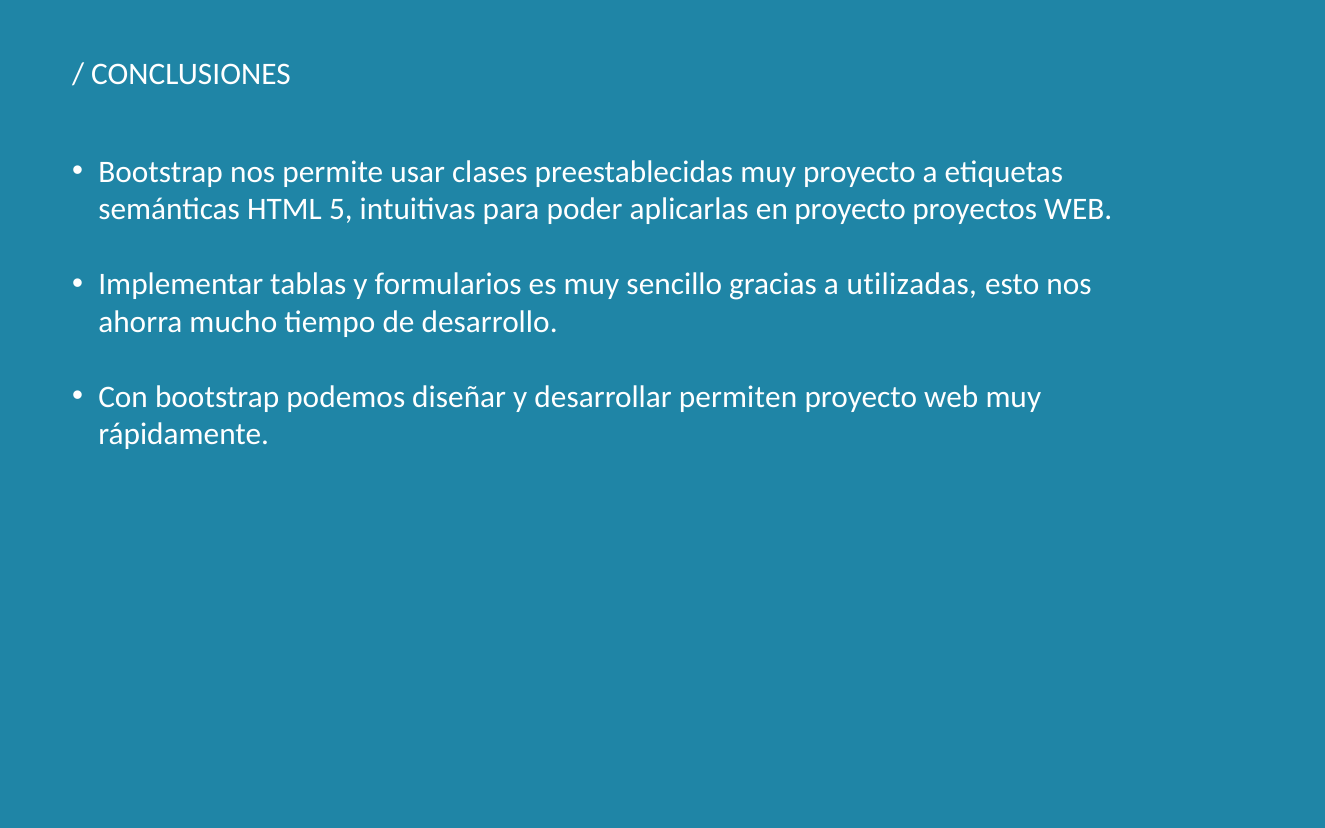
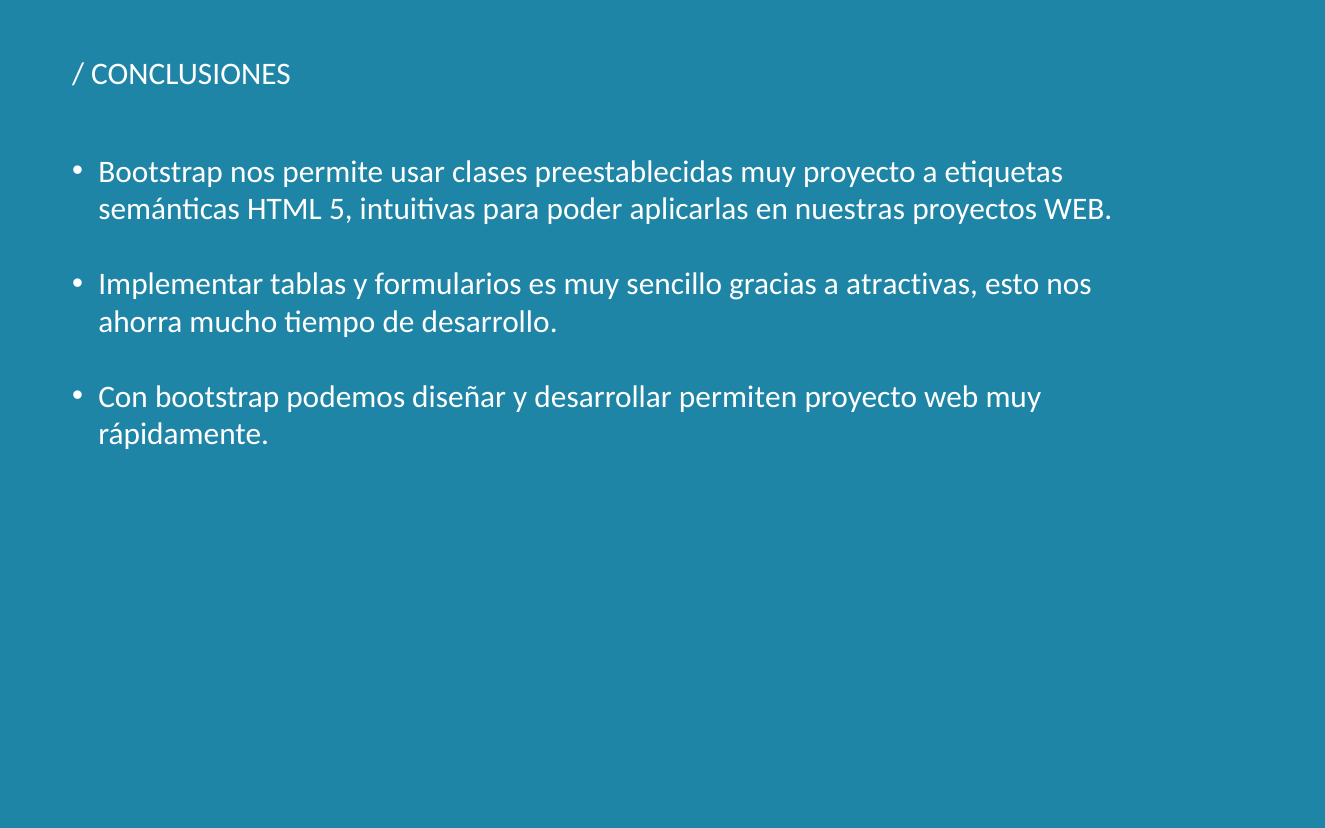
en proyecto: proyecto -> nuestras
utilizadas: utilizadas -> atractivas
